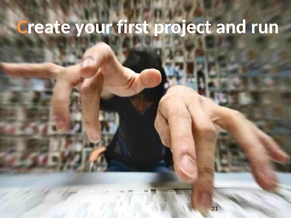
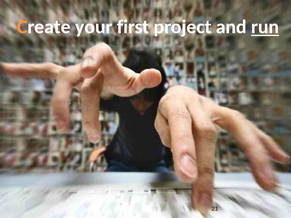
run underline: none -> present
